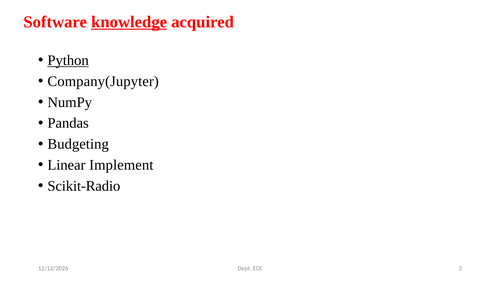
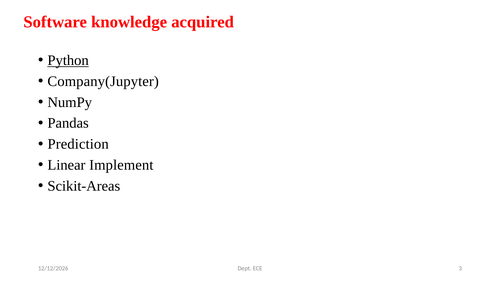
knowledge underline: present -> none
Budgeting: Budgeting -> Prediction
Scikit-Radio: Scikit-Radio -> Scikit-Areas
